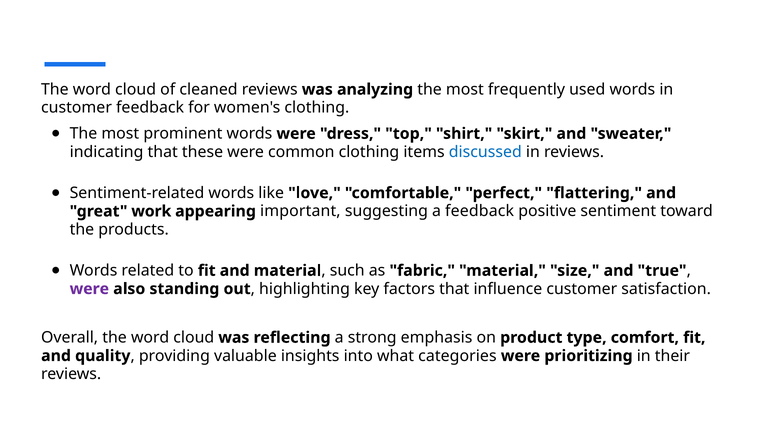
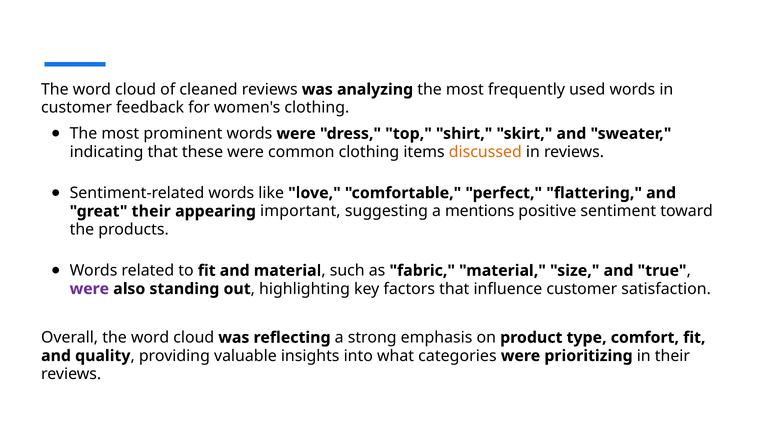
discussed colour: blue -> orange
great work: work -> their
a feedback: feedback -> mentions
